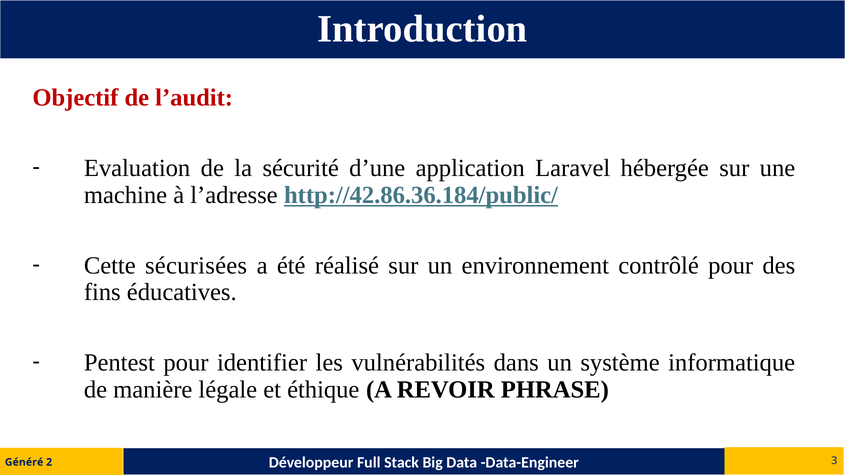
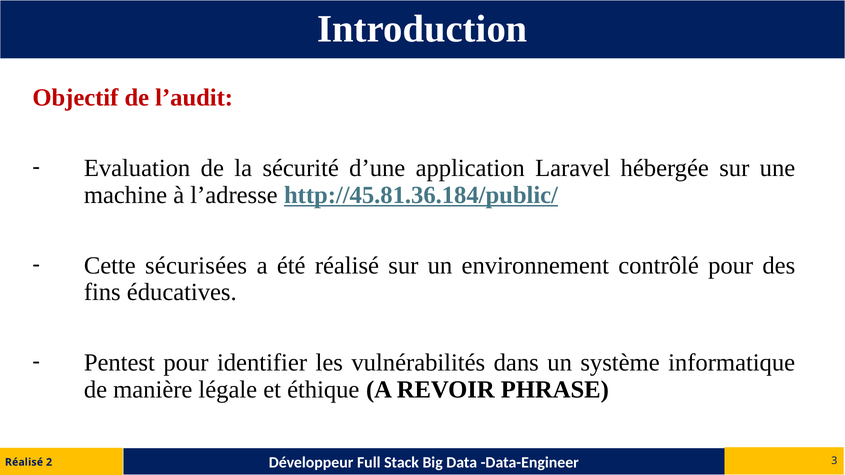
http://42.86.36.184/public/: http://42.86.36.184/public/ -> http://45.81.36.184/public/
Généré at (24, 462): Généré -> Réalisé
